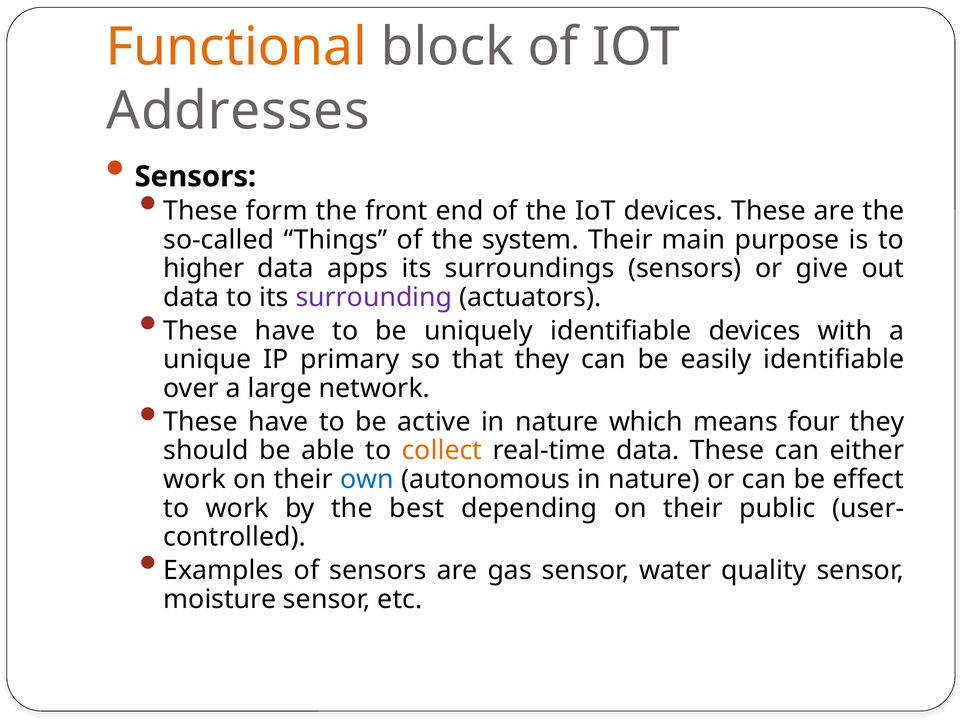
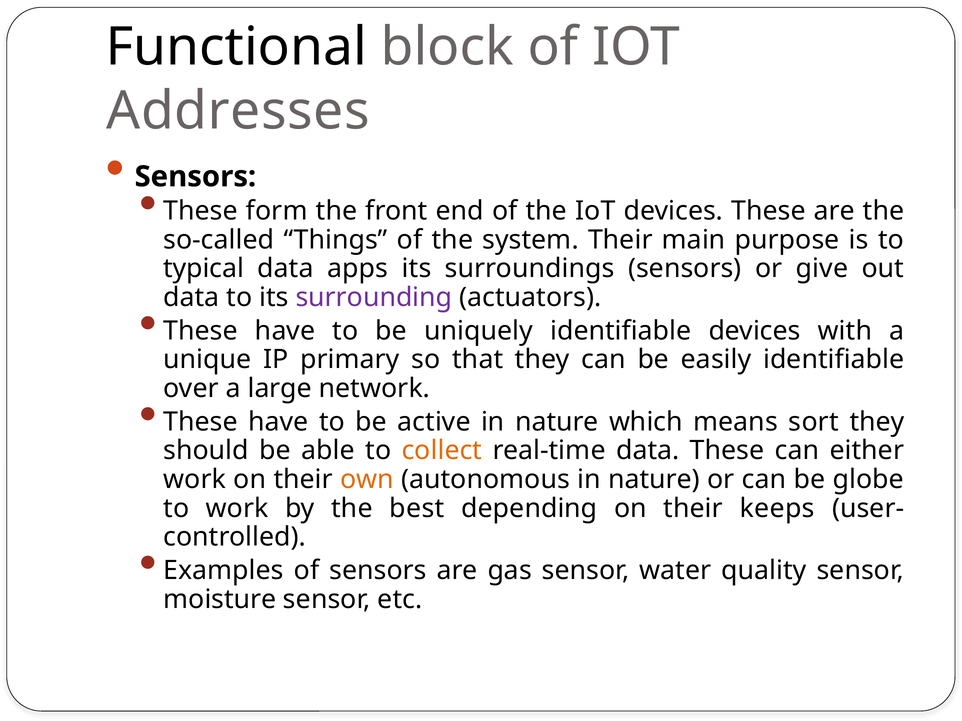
Functional colour: orange -> black
higher: higher -> typical
four: four -> sort
own colour: blue -> orange
effect: effect -> globe
public: public -> keeps
